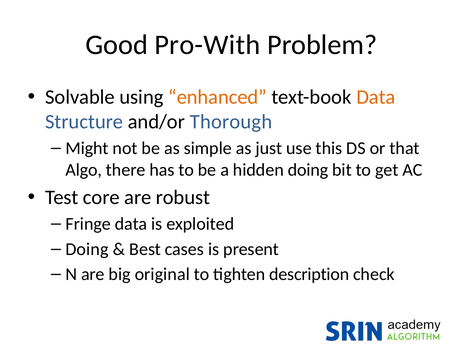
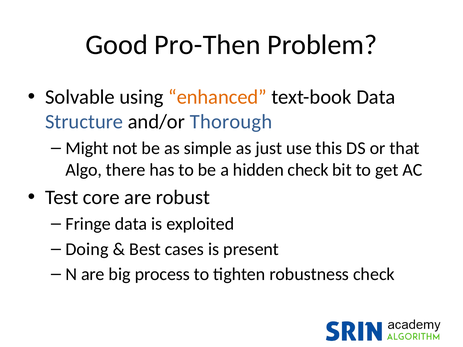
Pro-With: Pro-With -> Pro-Then
Data at (376, 97) colour: orange -> black
hidden doing: doing -> check
original: original -> process
description: description -> robustness
